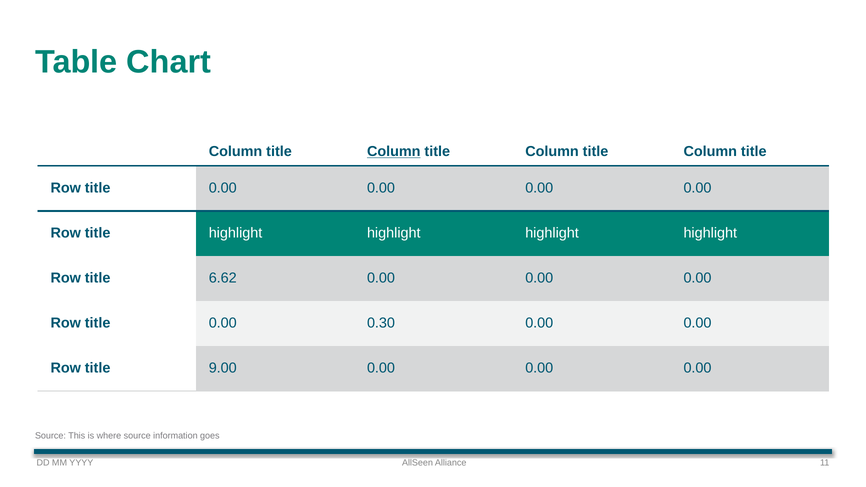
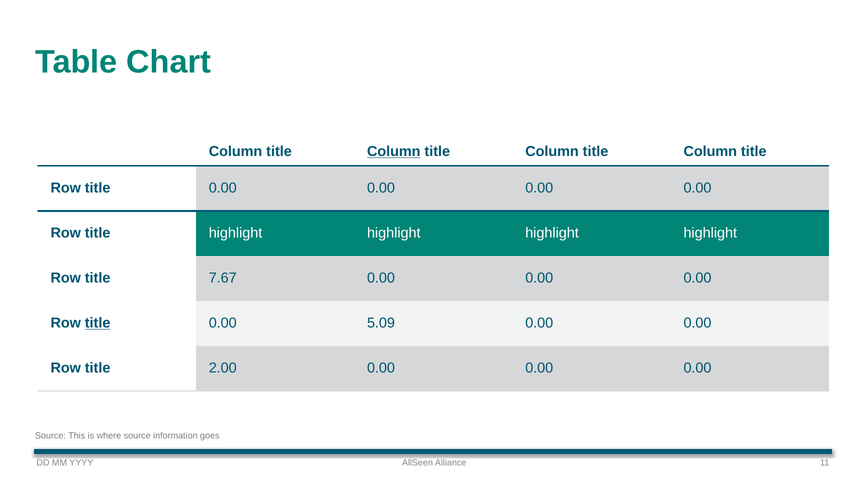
6.62: 6.62 -> 7.67
title at (98, 323) underline: none -> present
0.30: 0.30 -> 5.09
9.00: 9.00 -> 2.00
